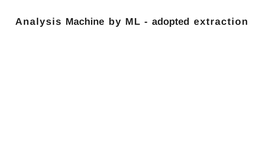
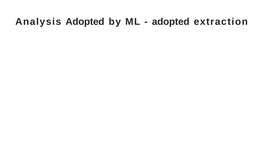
Analysis Machine: Machine -> Adopted
